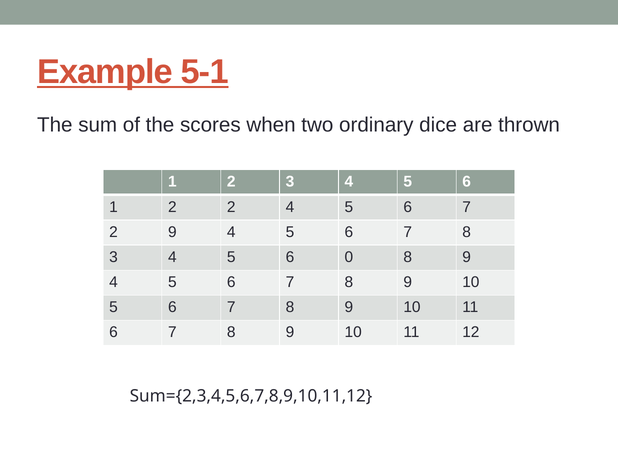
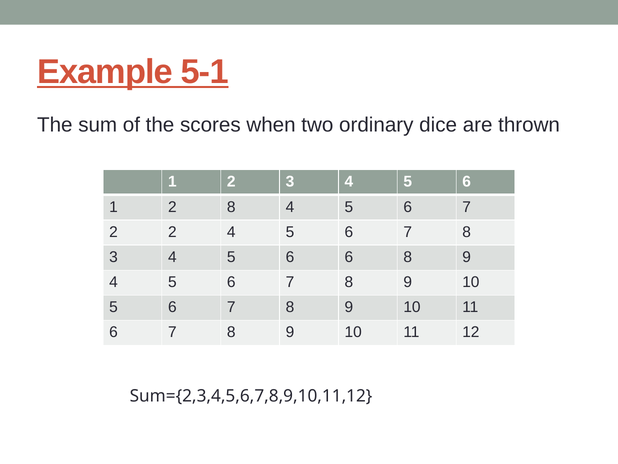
2 2: 2 -> 8
2 9: 9 -> 2
6 0: 0 -> 6
